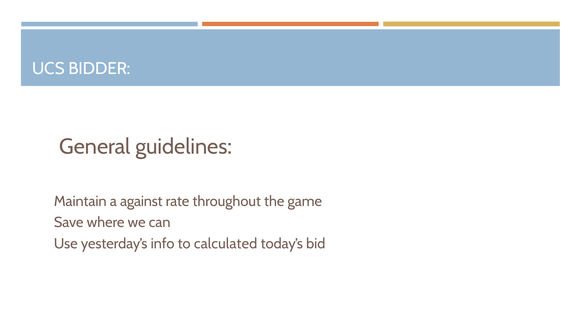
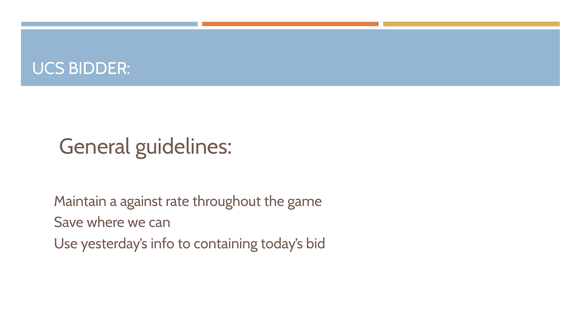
calculated: calculated -> containing
